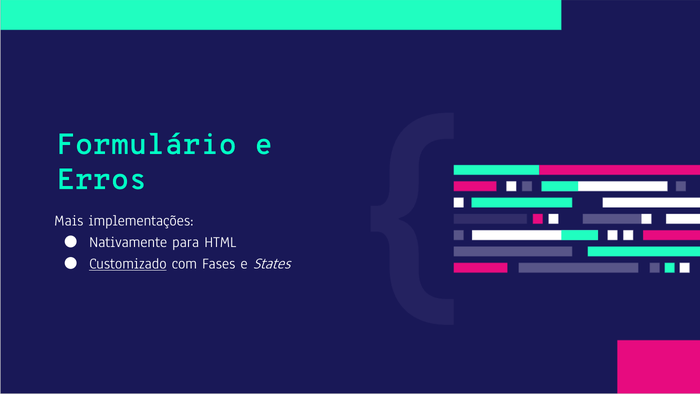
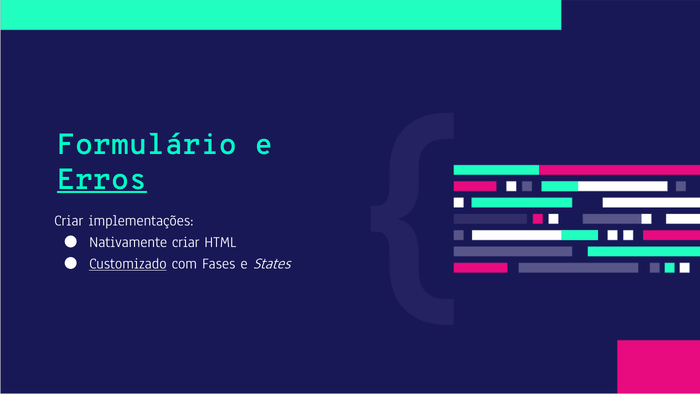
Erros underline: none -> present
Mais at (69, 221): Mais -> Criar
Nativamente para: para -> criar
